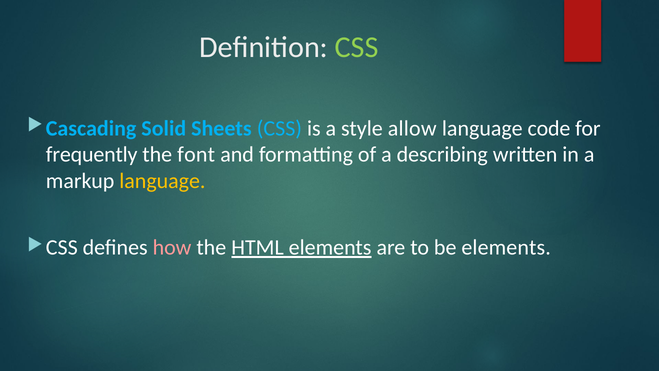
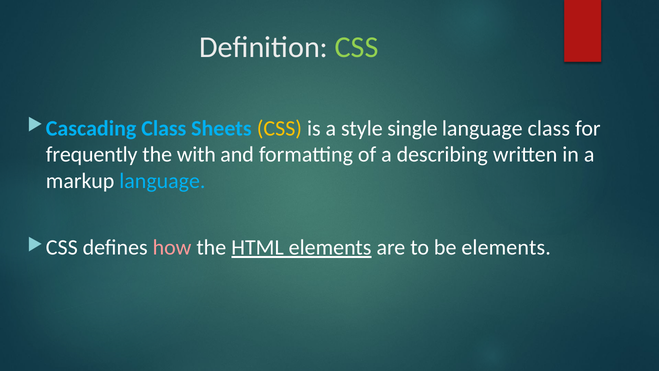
Solid at (164, 128): Solid -> Class
CSS at (279, 128) colour: light blue -> yellow
allow: allow -> single
language code: code -> class
font: font -> with
language at (162, 181) colour: yellow -> light blue
